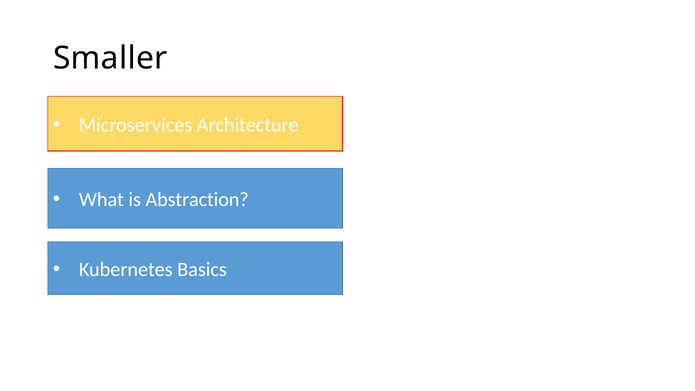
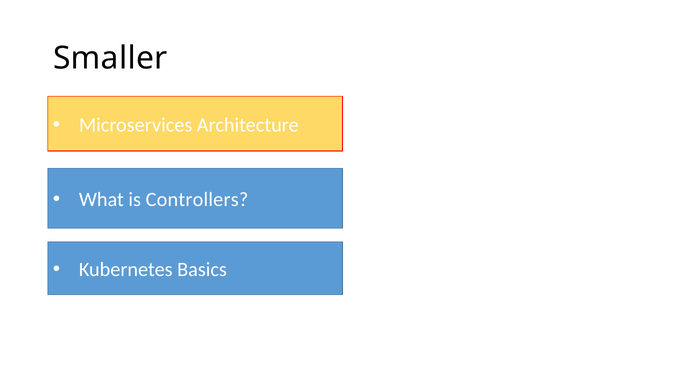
Abstraction: Abstraction -> Controllers
